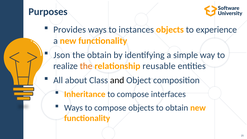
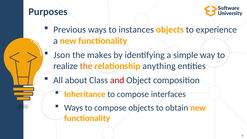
Provides: Provides -> Previous
the obtain: obtain -> makes
reusable: reusable -> anything
and colour: black -> red
